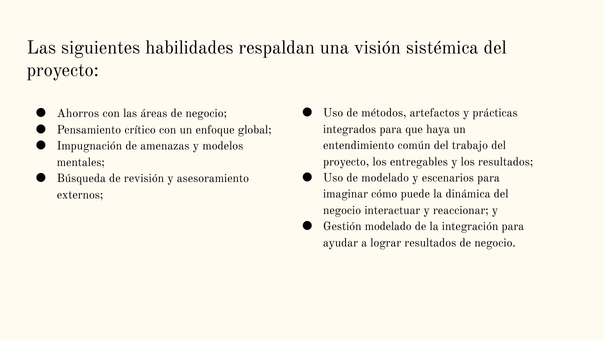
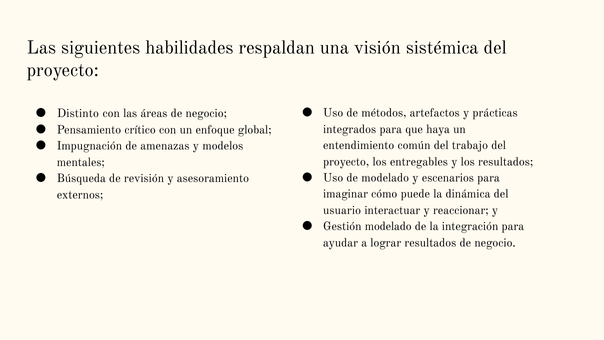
Ahorros: Ahorros -> Distinto
negocio at (342, 210): negocio -> usuario
